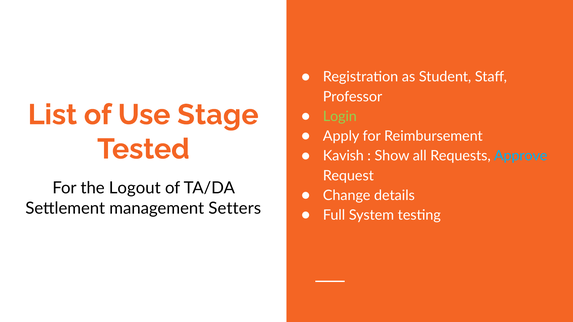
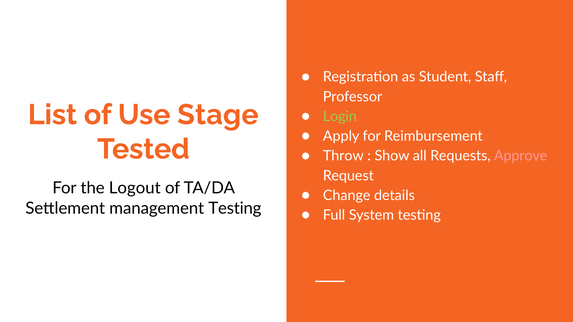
Kavish: Kavish -> Throw
Approve colour: light blue -> pink
management Setters: Setters -> Testing
